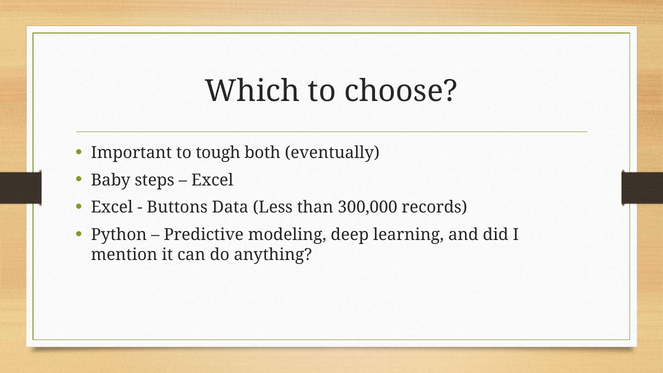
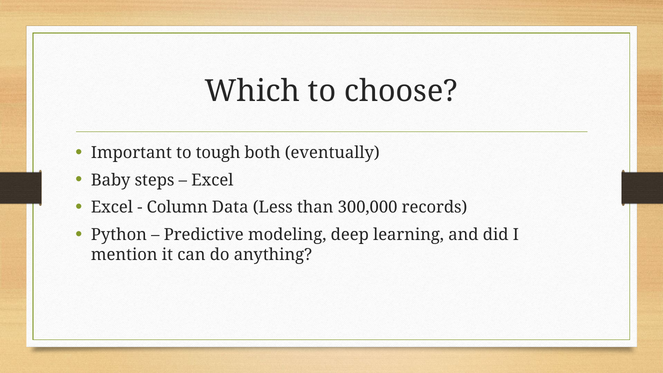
Buttons: Buttons -> Column
